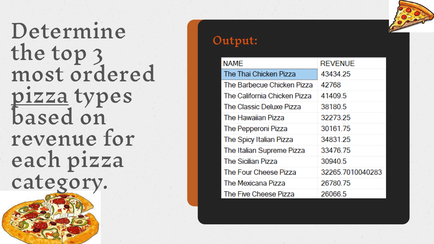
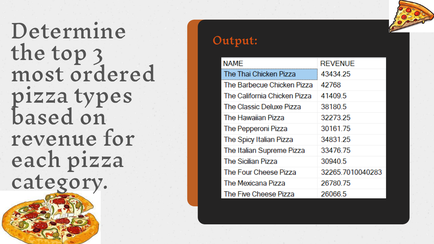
pizza at (40, 97) underline: present -> none
